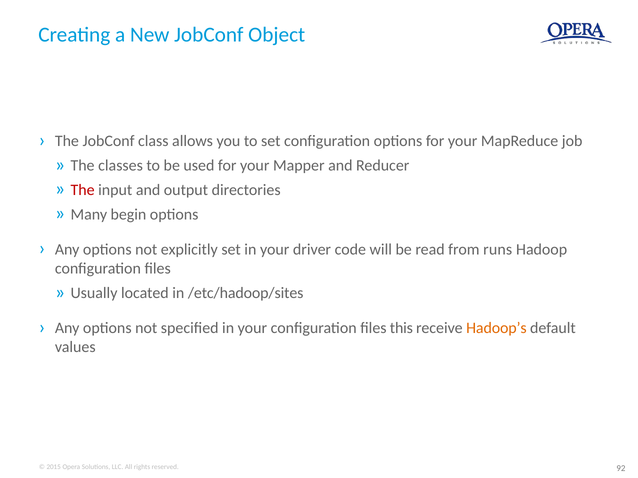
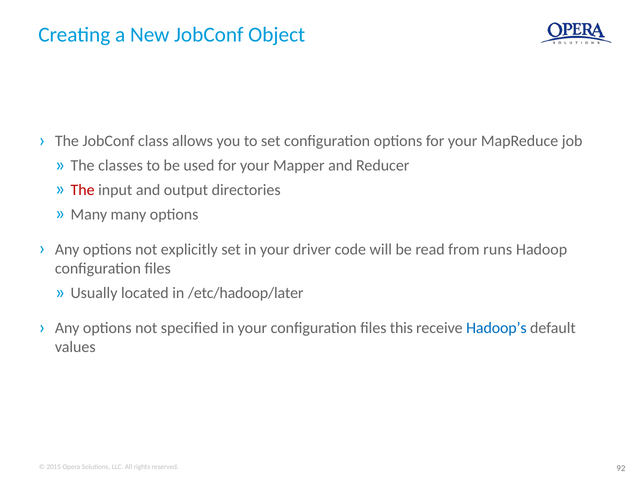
Many begin: begin -> many
/etc/hadoop/sites: /etc/hadoop/sites -> /etc/hadoop/later
Hadoop’s colour: orange -> blue
